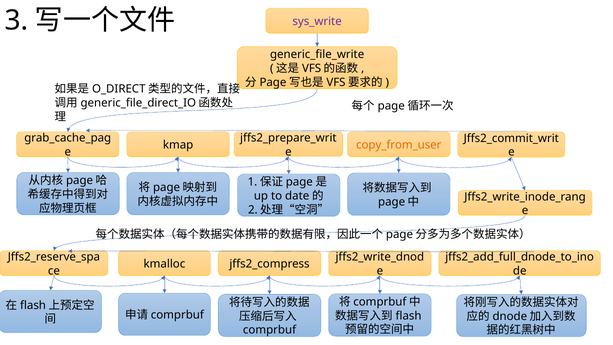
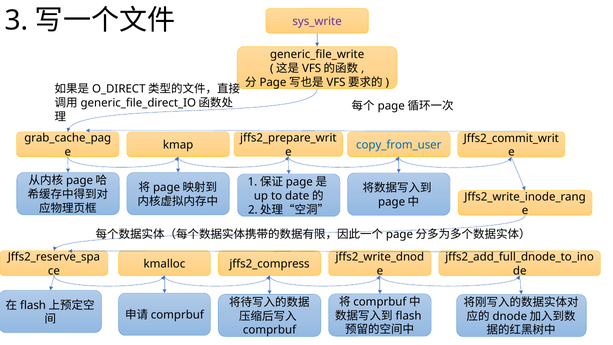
copy_from_user colour: orange -> blue
